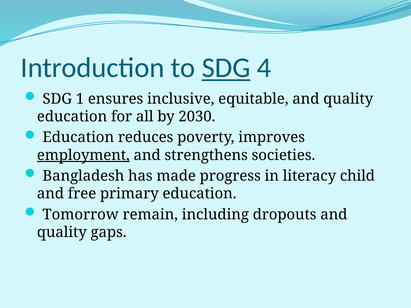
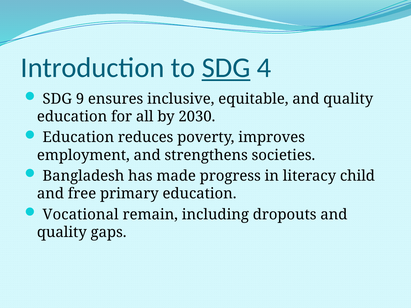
1: 1 -> 9
employment underline: present -> none
Tomorrow: Tomorrow -> Vocational
